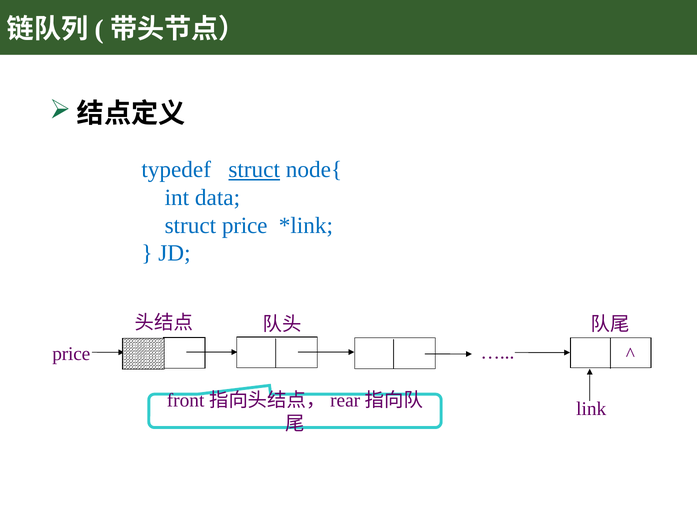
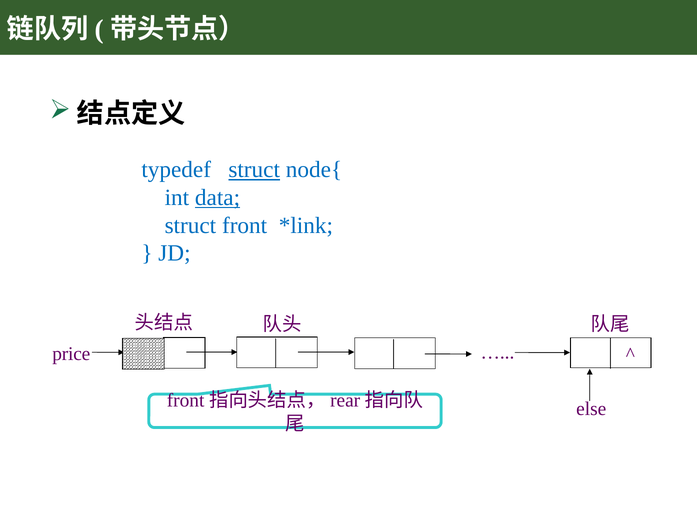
data underline: none -> present
struct price: price -> front
link: link -> else
